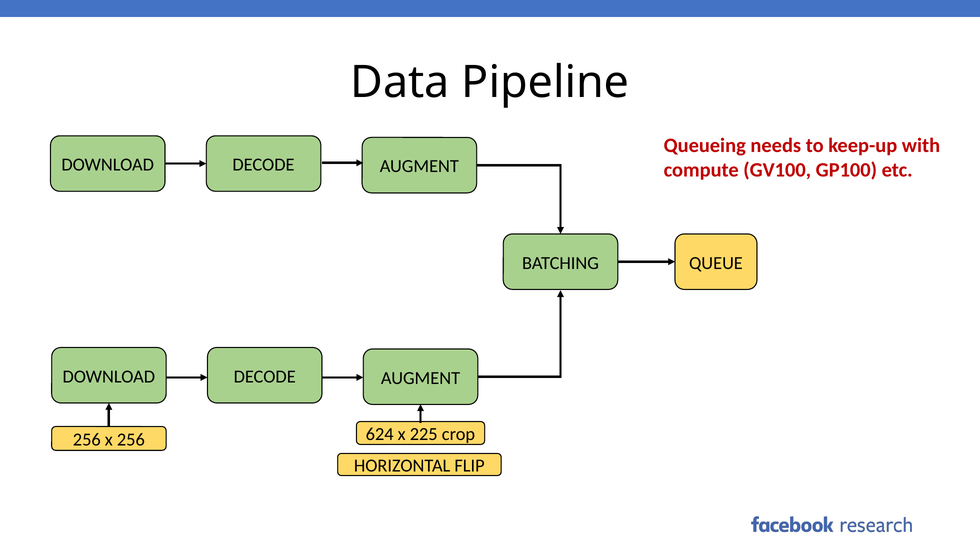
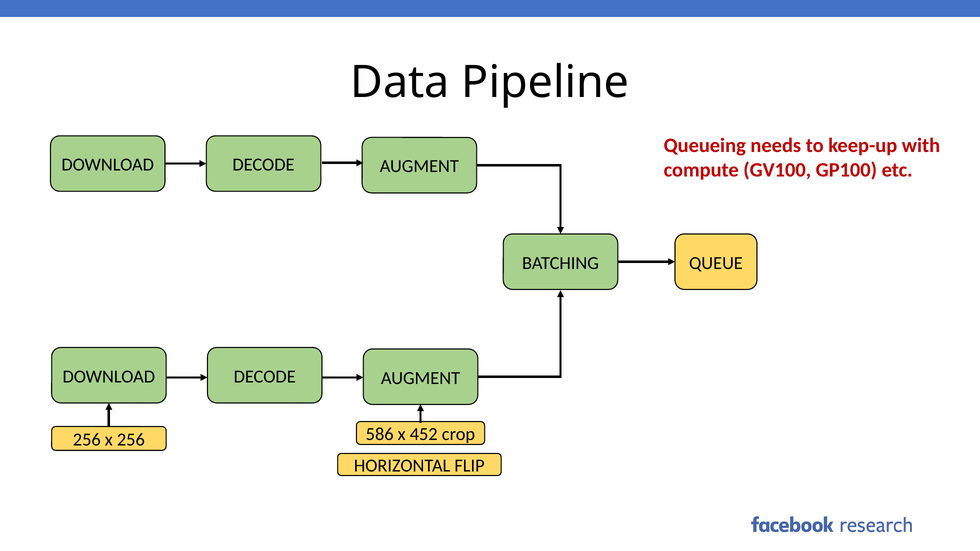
624: 624 -> 586
225: 225 -> 452
